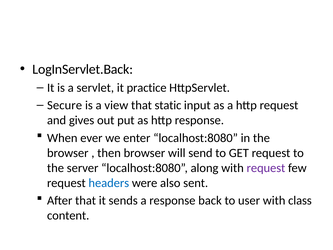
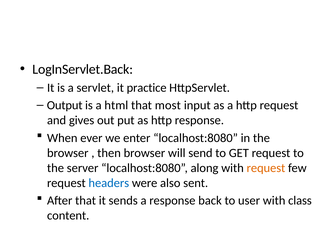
Secure: Secure -> Output
view: view -> html
static: static -> most
request at (266, 168) colour: purple -> orange
